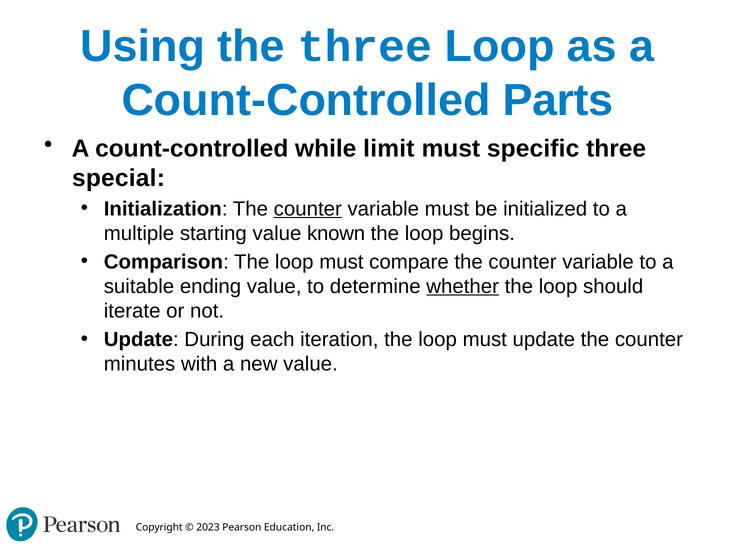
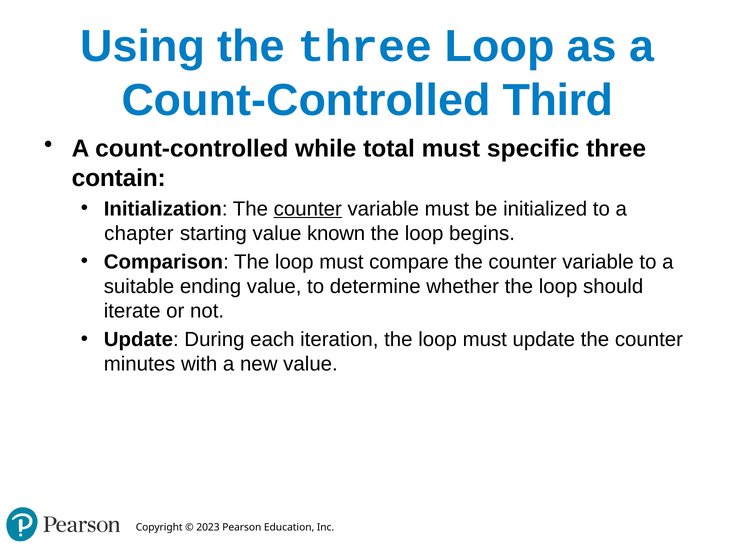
Parts: Parts -> Third
limit: limit -> total
special: special -> contain
multiple: multiple -> chapter
whether underline: present -> none
